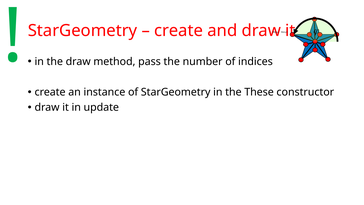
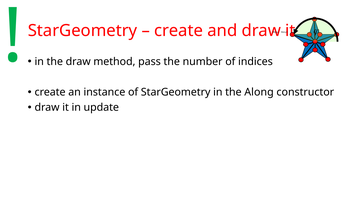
These: These -> Along
